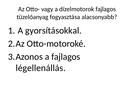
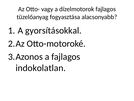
légellenállás: légellenállás -> indokolatlan
